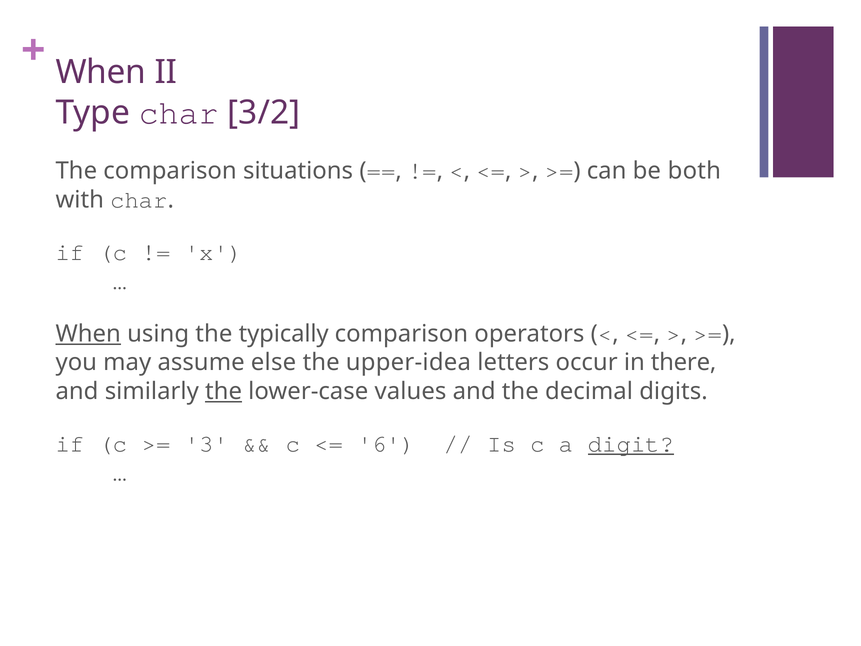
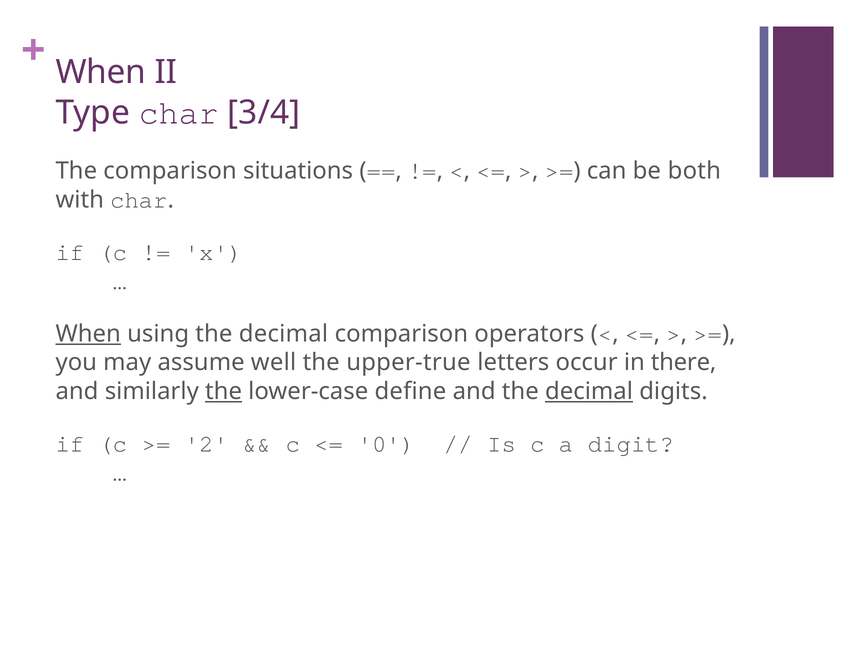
3/2: 3/2 -> 3/4
using the typically: typically -> decimal
else: else -> well
upper-idea: upper-idea -> upper-true
values: values -> define
decimal at (589, 391) underline: none -> present
3: 3 -> 2
6: 6 -> 0
digit underline: present -> none
